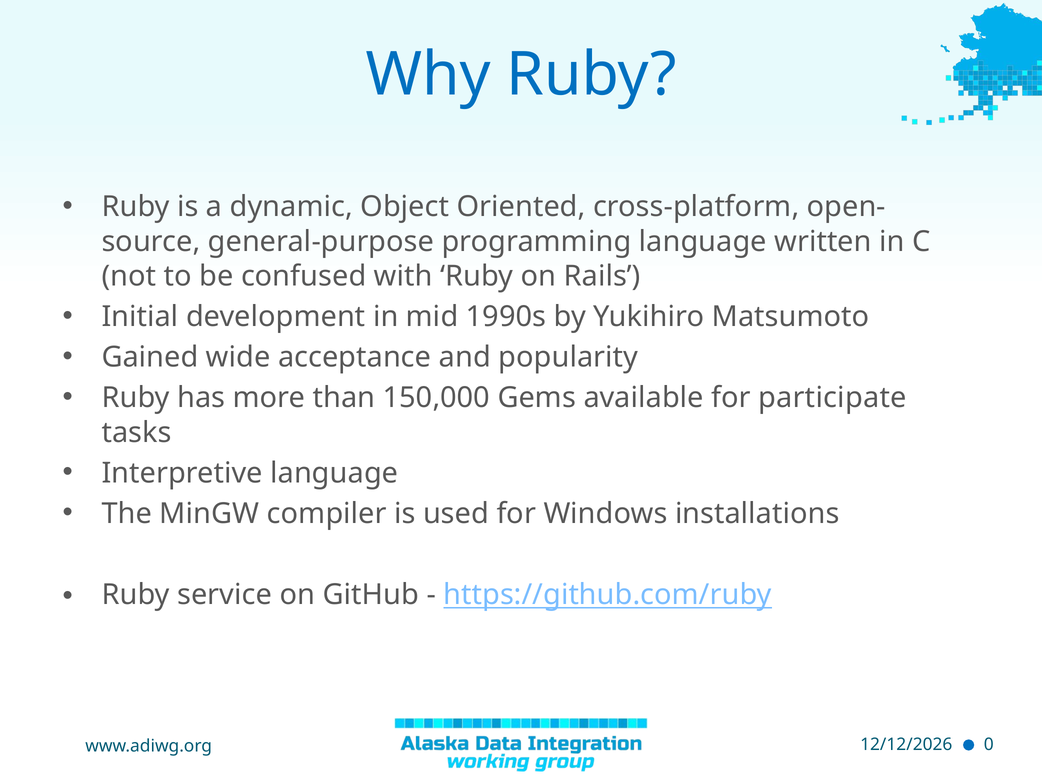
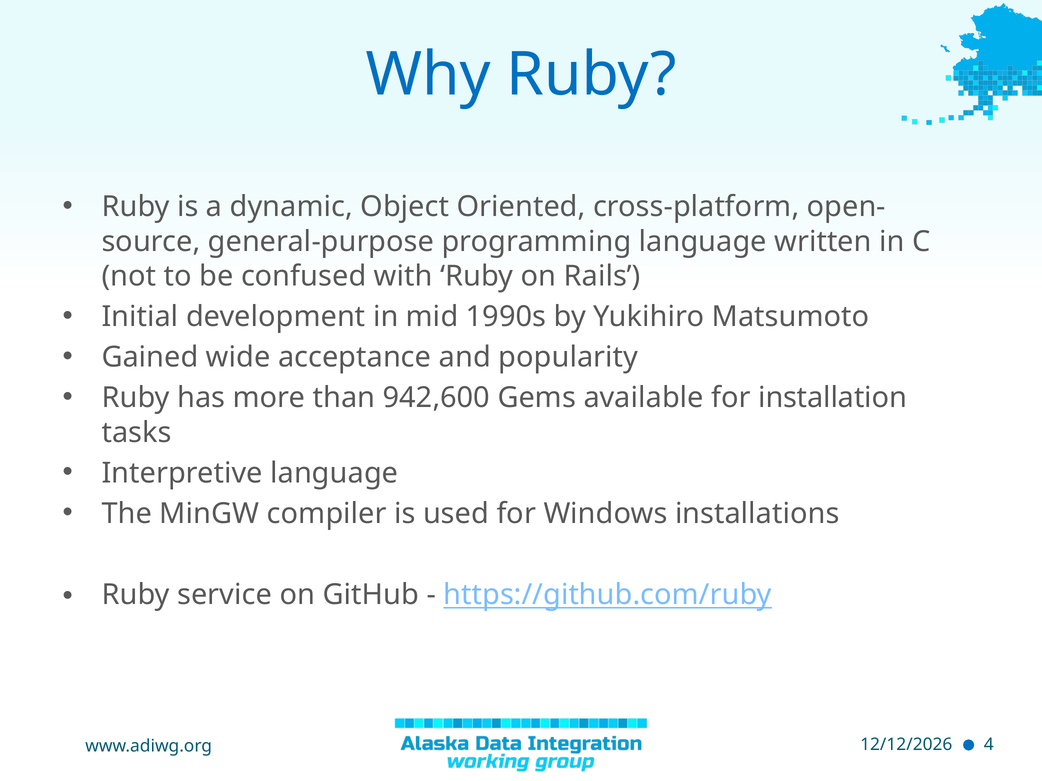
150,000: 150,000 -> 942,600
participate: participate -> installation
0: 0 -> 4
